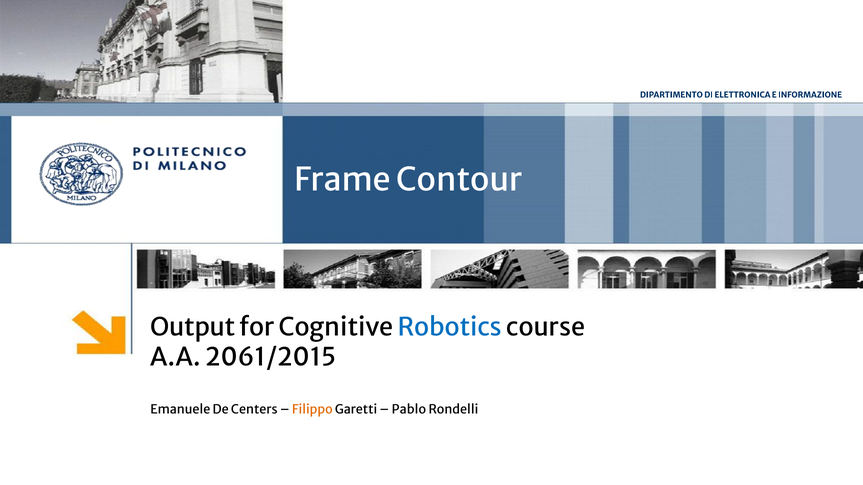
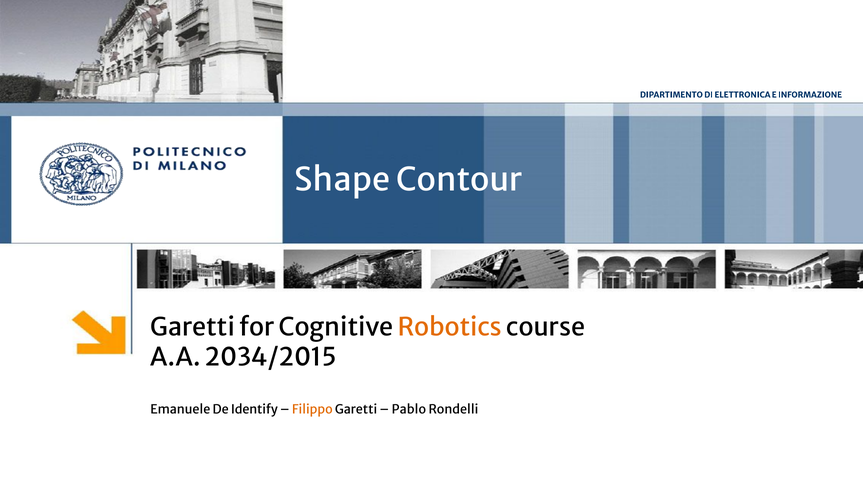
Frame: Frame -> Shape
Output at (193, 328): Output -> Garetti
Robotics colour: blue -> orange
2061/2015: 2061/2015 -> 2034/2015
Centers: Centers -> Identify
